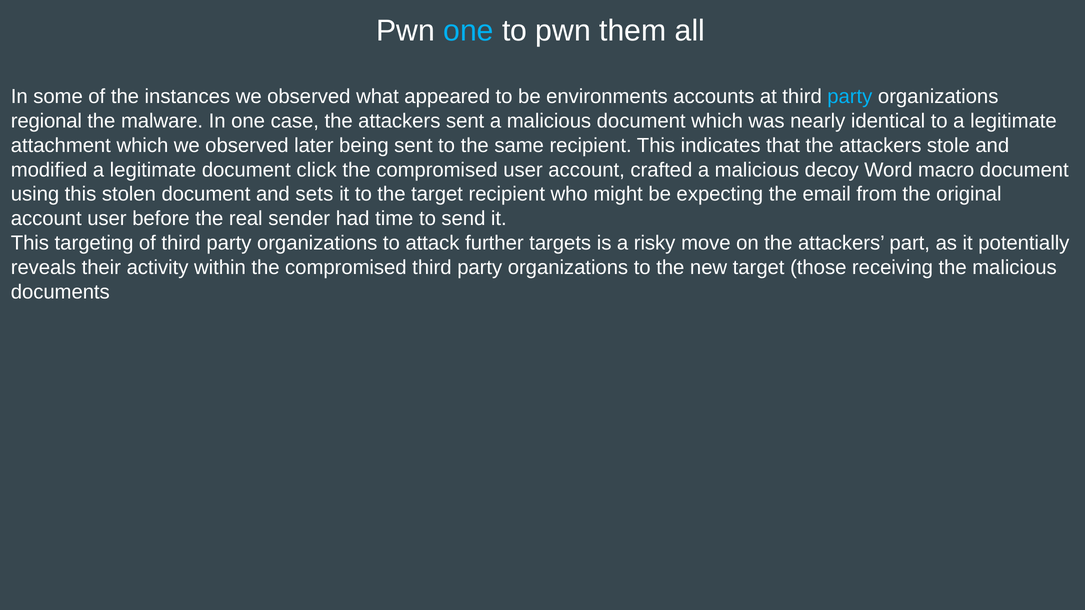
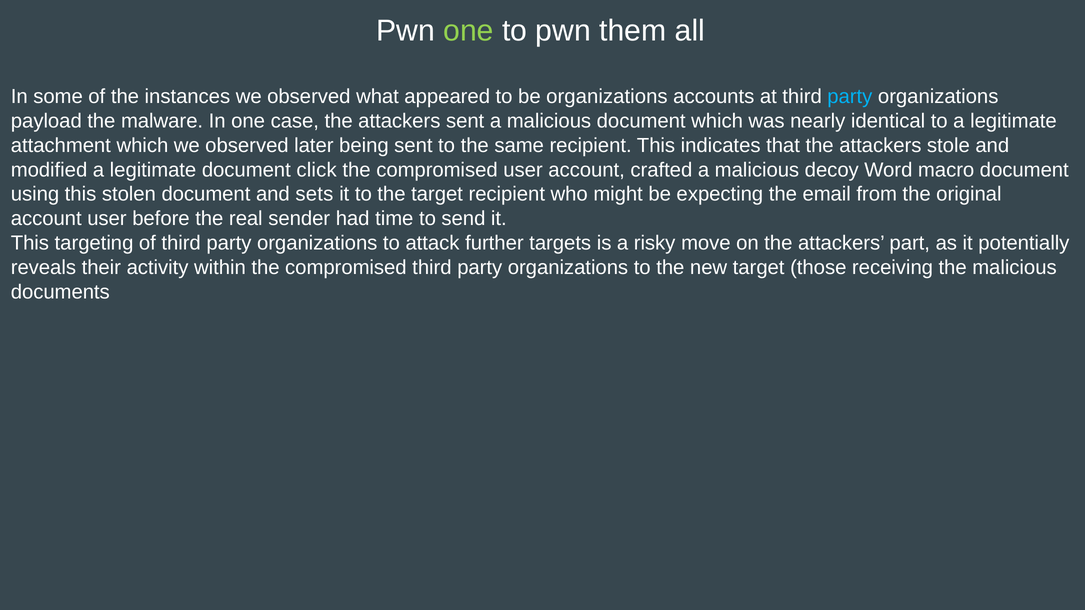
one at (469, 31) colour: light blue -> light green
be environments: environments -> organizations
regional: regional -> payload
